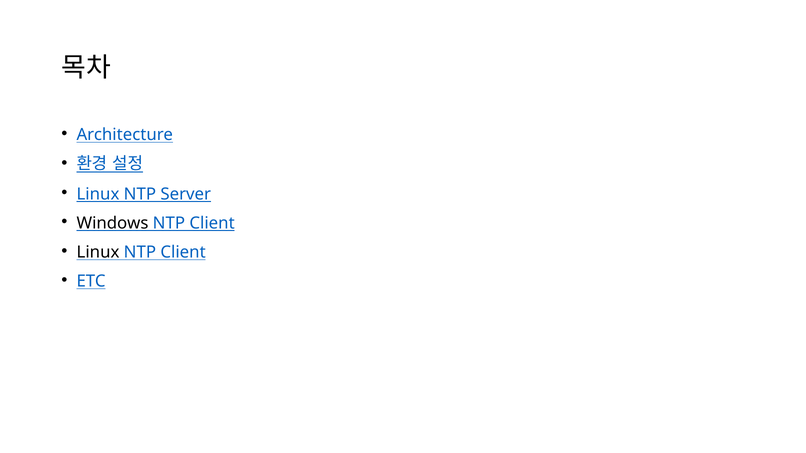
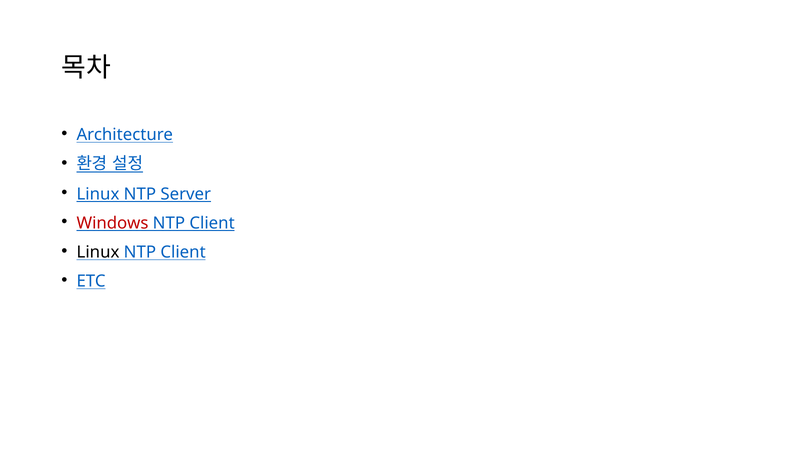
Windows colour: black -> red
